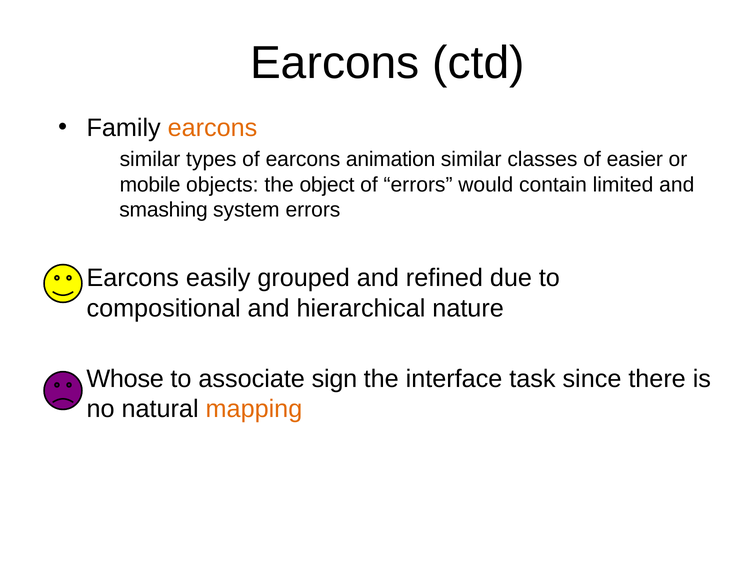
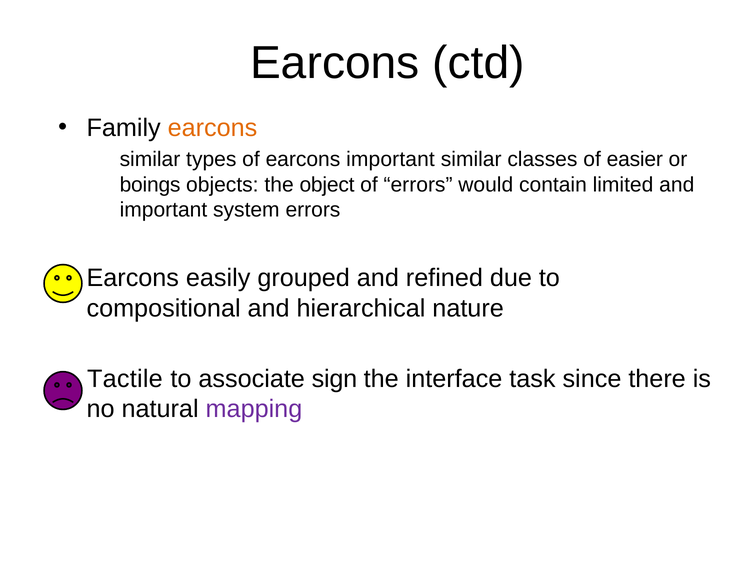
earcons animation: animation -> important
mobile: mobile -> boings
smashing at (164, 210): smashing -> important
Whose: Whose -> Tactile
mapping colour: orange -> purple
